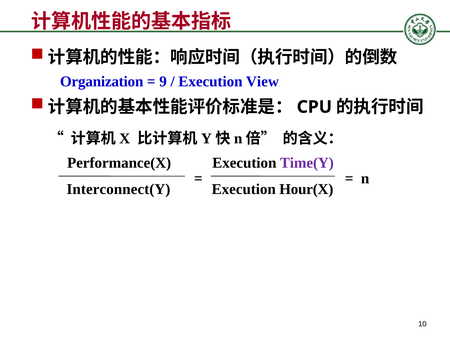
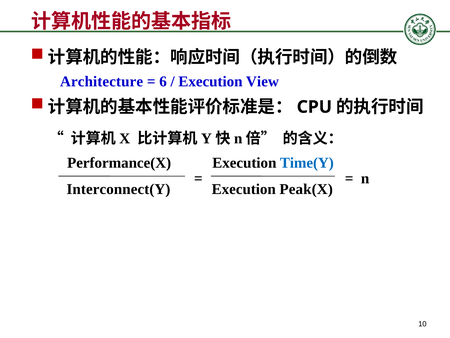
Organization: Organization -> Architecture
9: 9 -> 6
Time(Y colour: purple -> blue
Hour(X: Hour(X -> Peak(X
